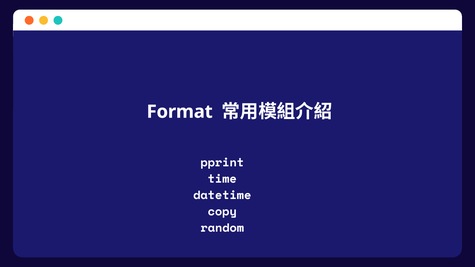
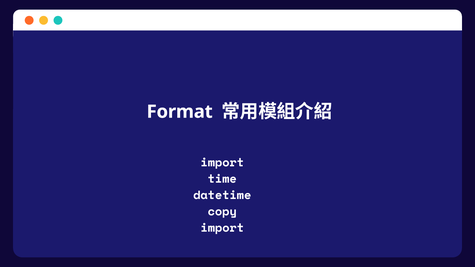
pprint at (222, 163): pprint -> import
random at (222, 228): random -> import
